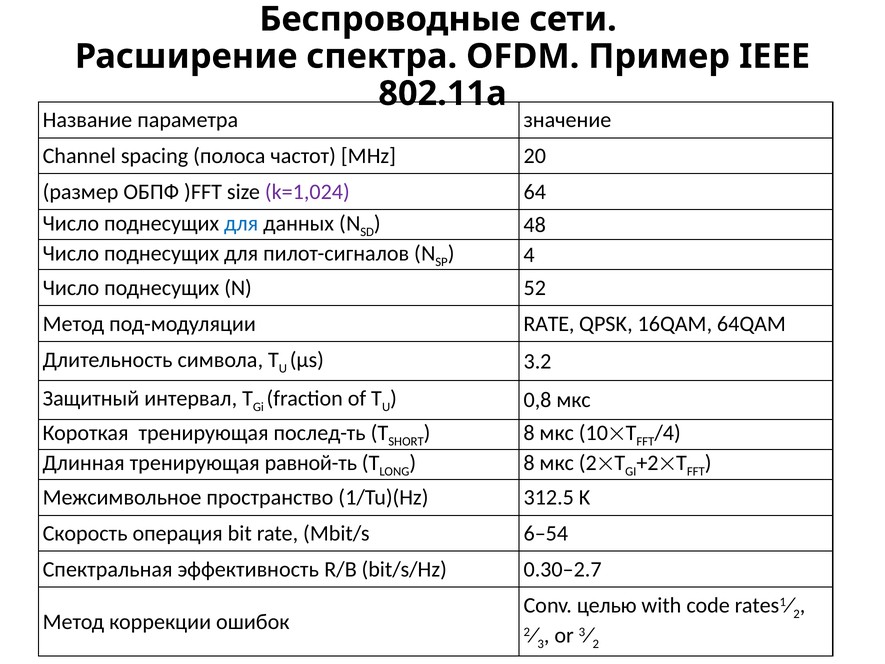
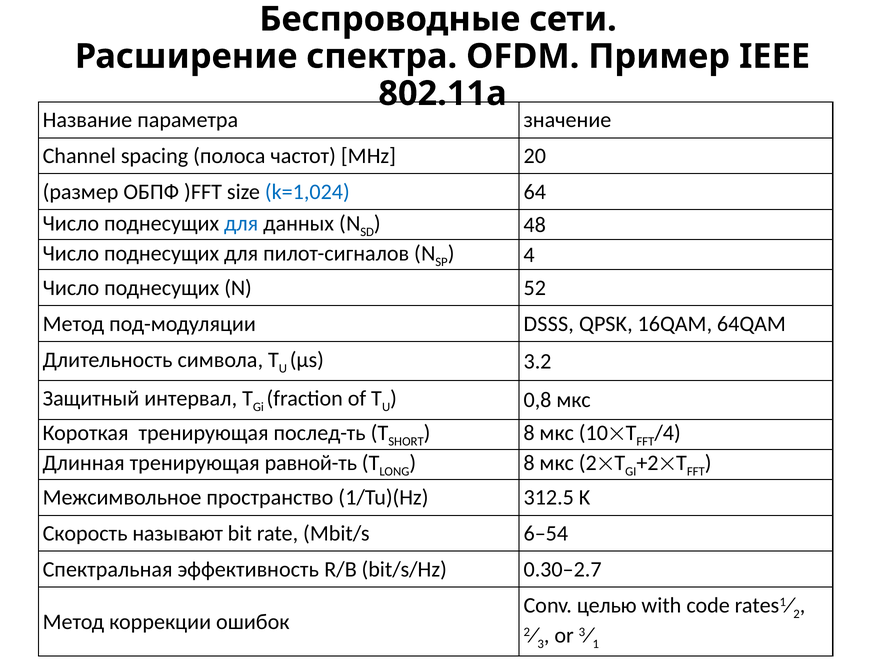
k=1,024 colour: purple -> blue
под-модуляции RATE: RATE -> DSSS
операция: операция -> называют
2 at (596, 644): 2 -> 1
